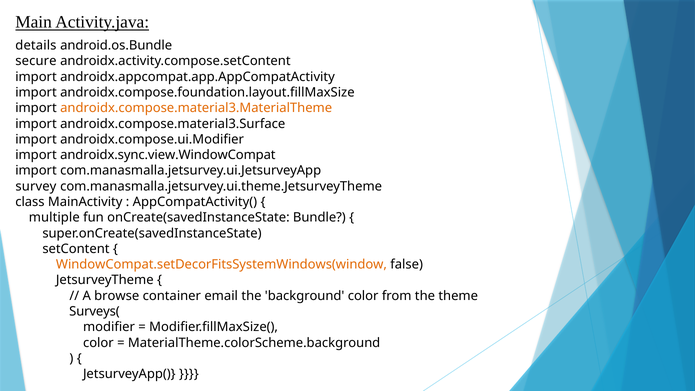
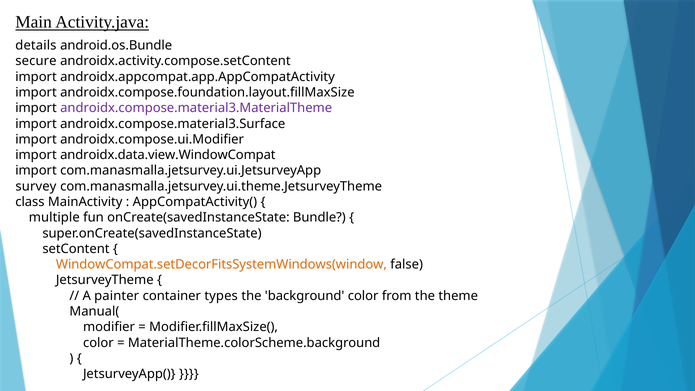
androidx.compose.material3.MaterialTheme colour: orange -> purple
androidx.sync.view.WindowCompat: androidx.sync.view.WindowCompat -> androidx.data.view.WindowCompat
browse: browse -> painter
email: email -> types
Surveys(: Surveys( -> Manual(
